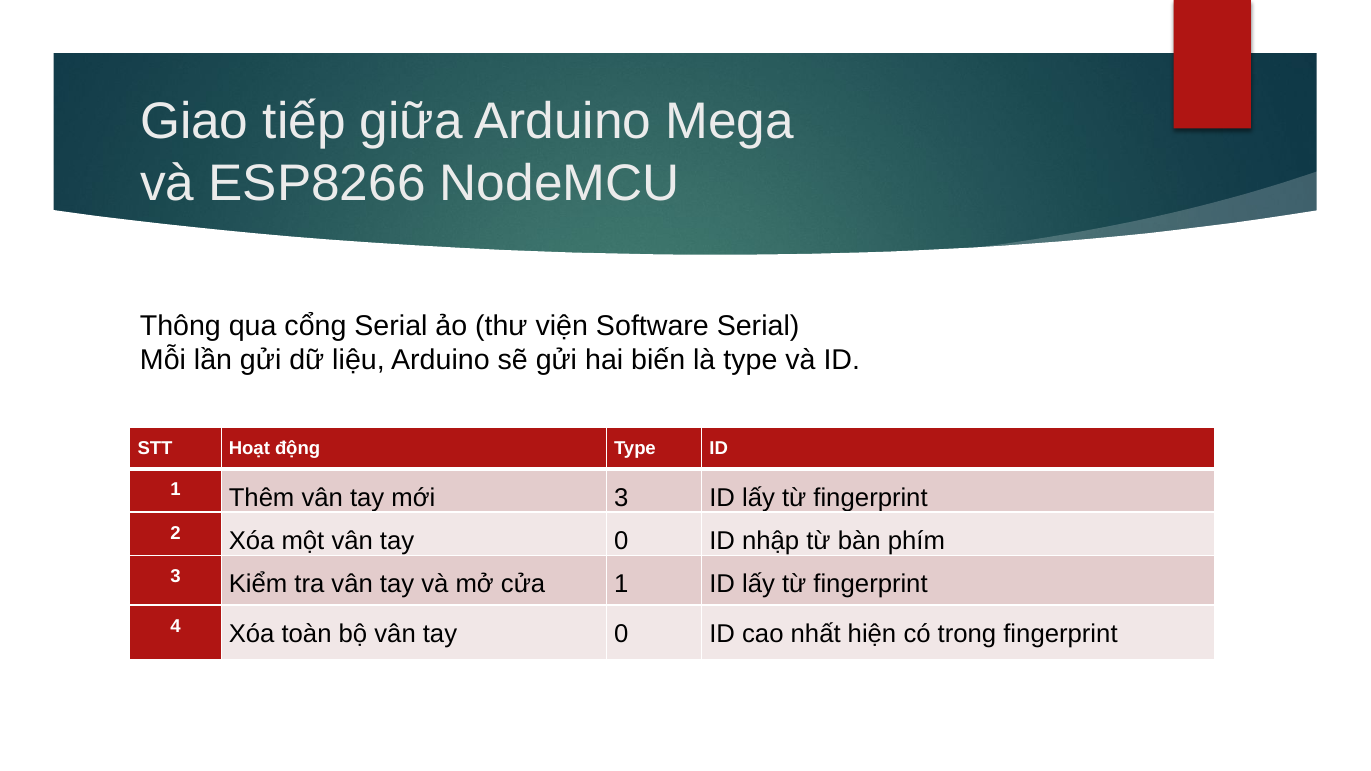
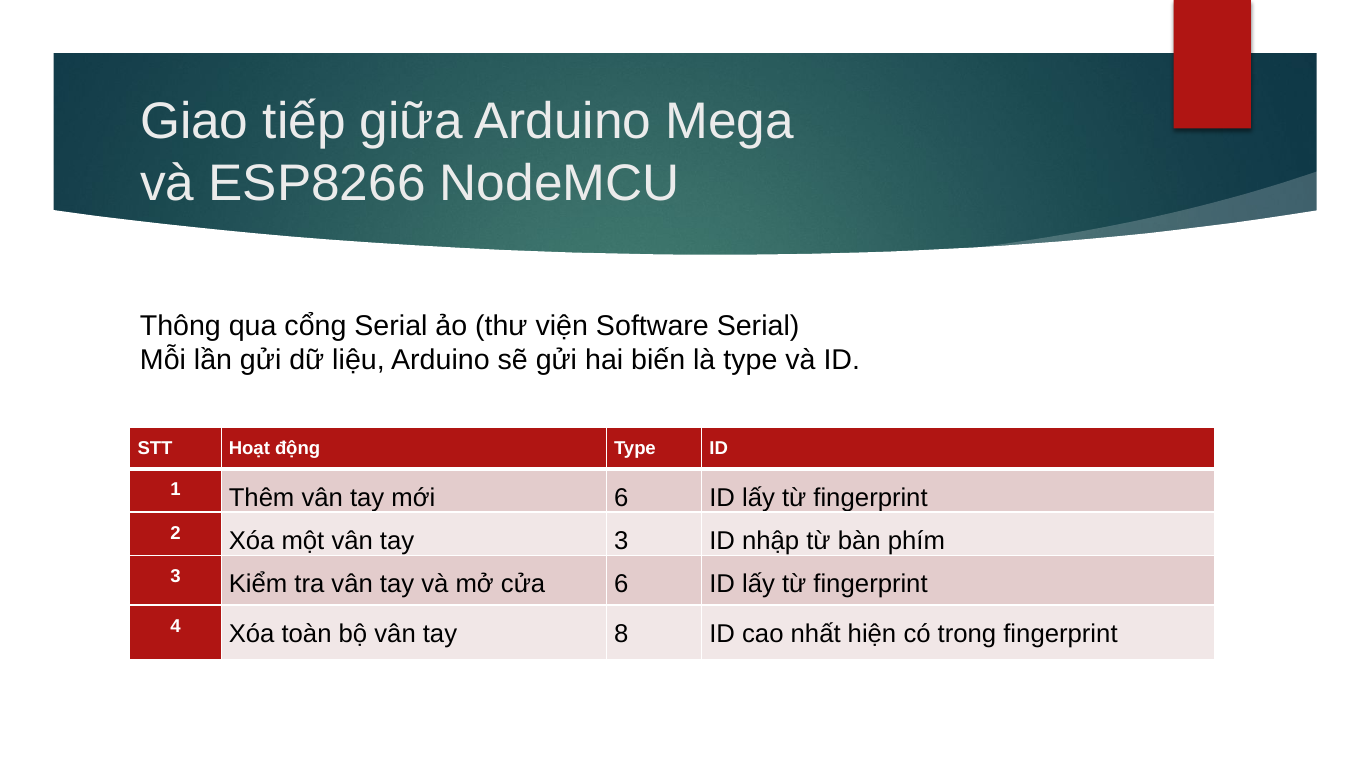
mới 3: 3 -> 6
một vân tay 0: 0 -> 3
cửa 1: 1 -> 6
bộ vân tay 0: 0 -> 8
